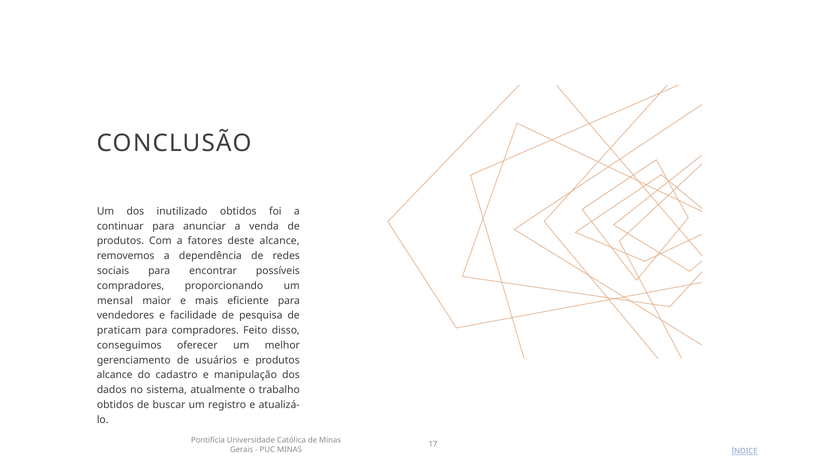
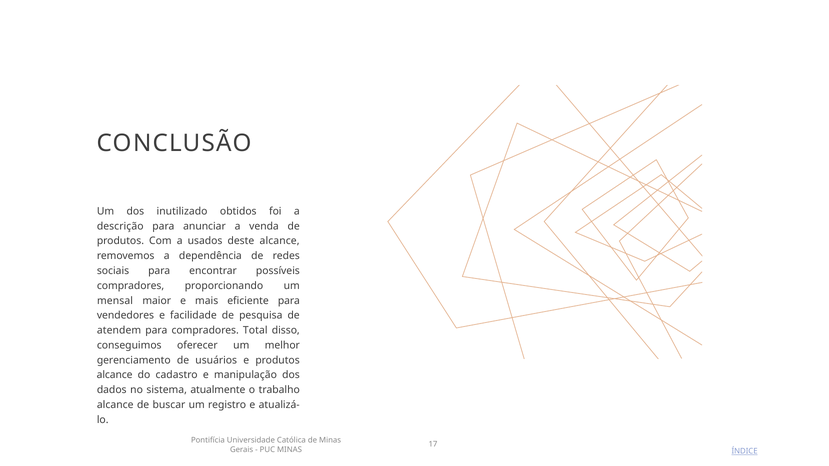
continuar: continuar -> descrição
fatores: fatores -> usados
praticam: praticam -> atendem
Feito: Feito -> Total
obtidos at (115, 405): obtidos -> alcance
